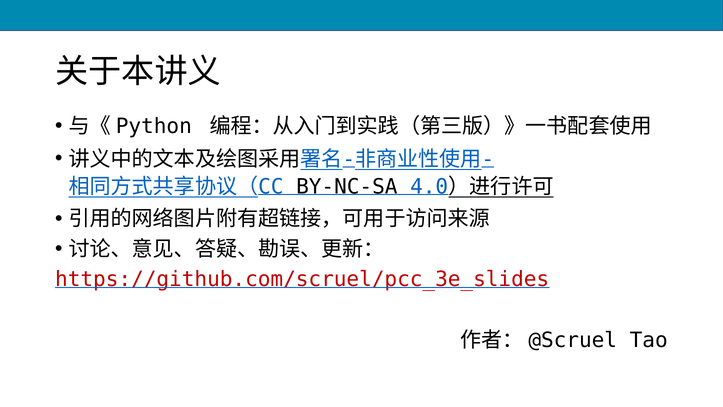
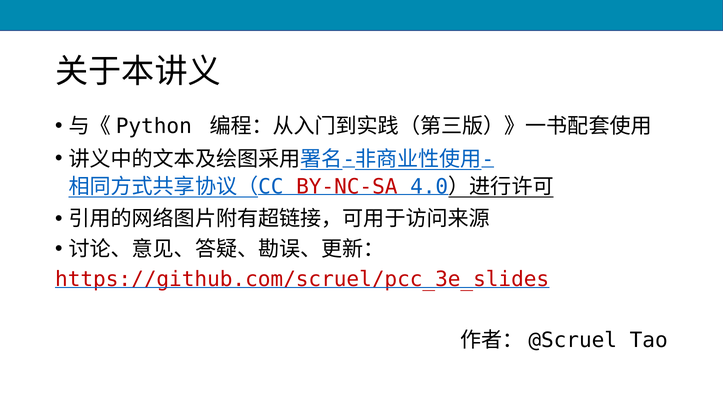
BY-NC-SA colour: black -> red
